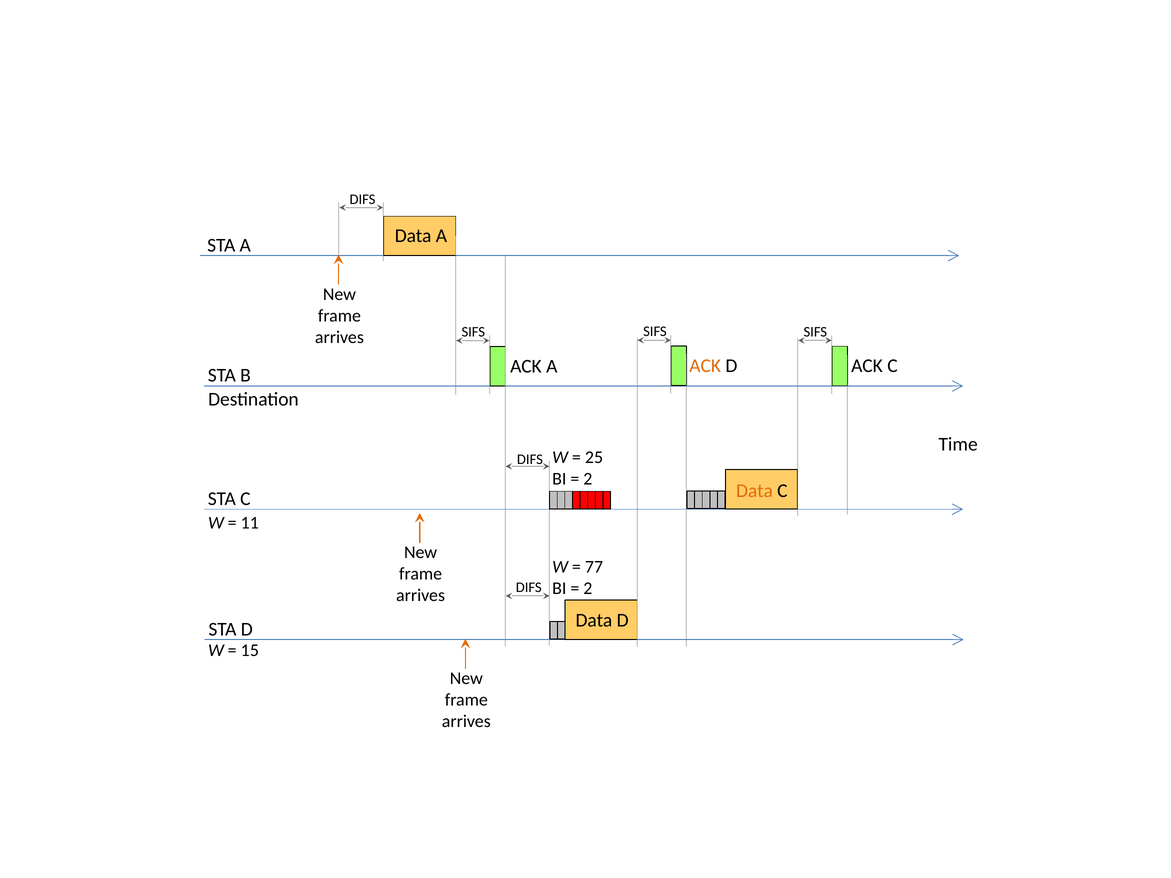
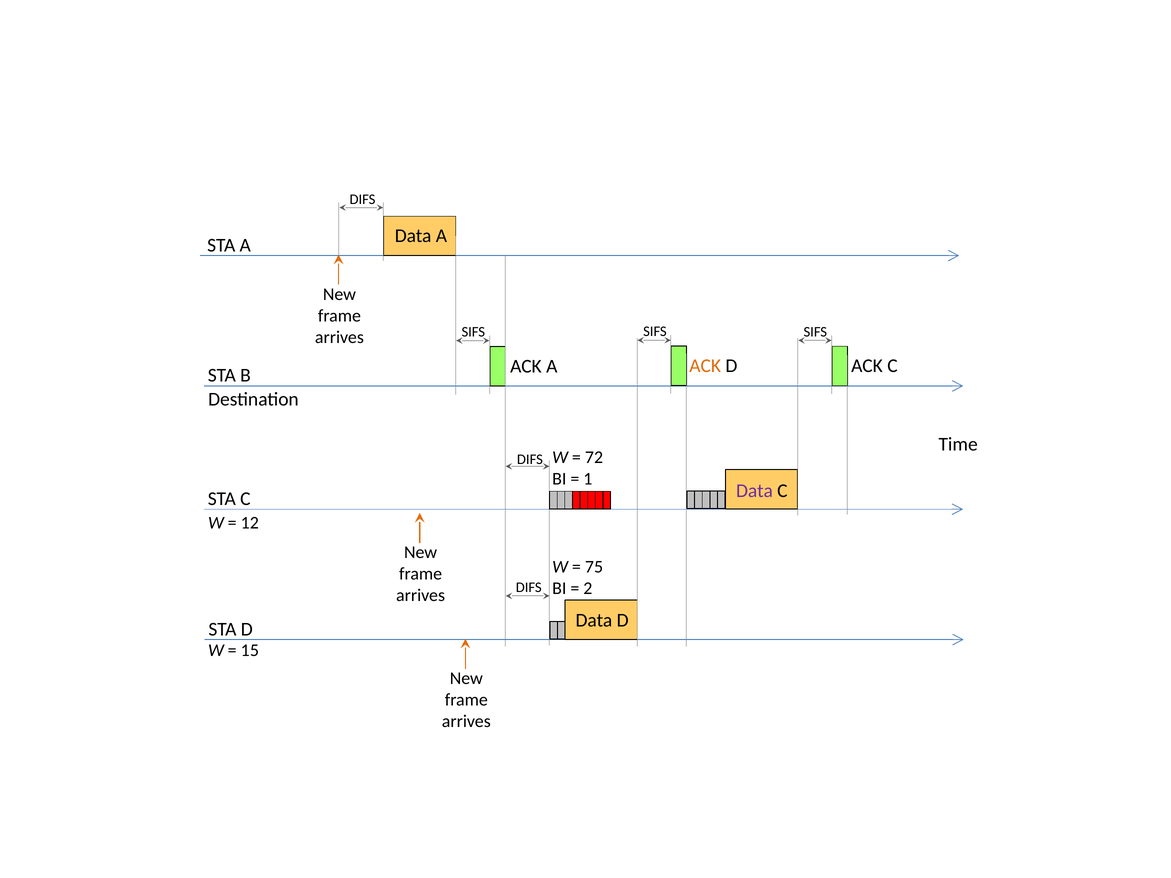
25: 25 -> 72
2 at (588, 479): 2 -> 1
Data at (754, 491) colour: orange -> purple
11: 11 -> 12
77: 77 -> 75
